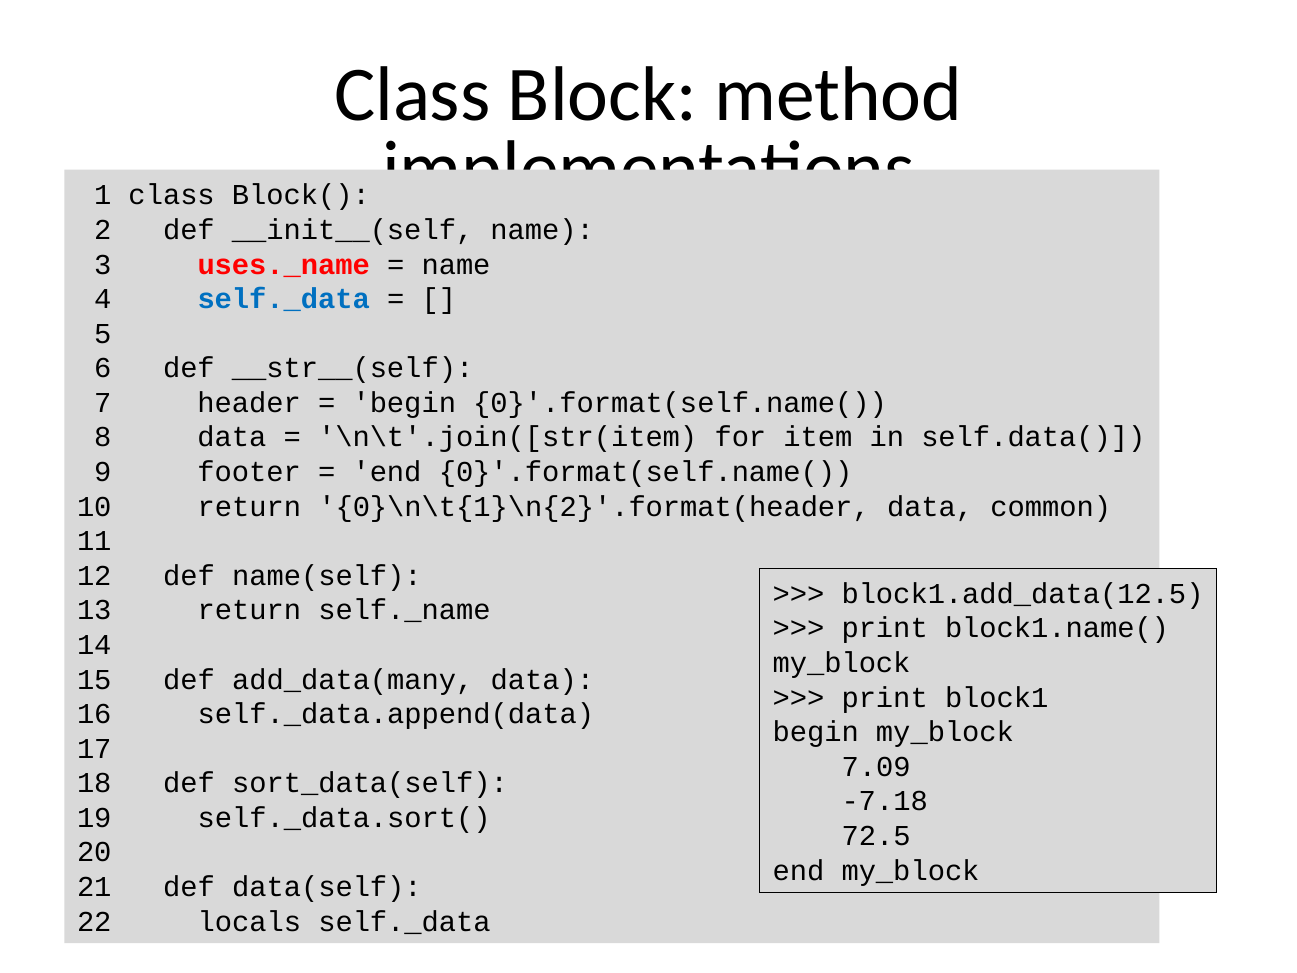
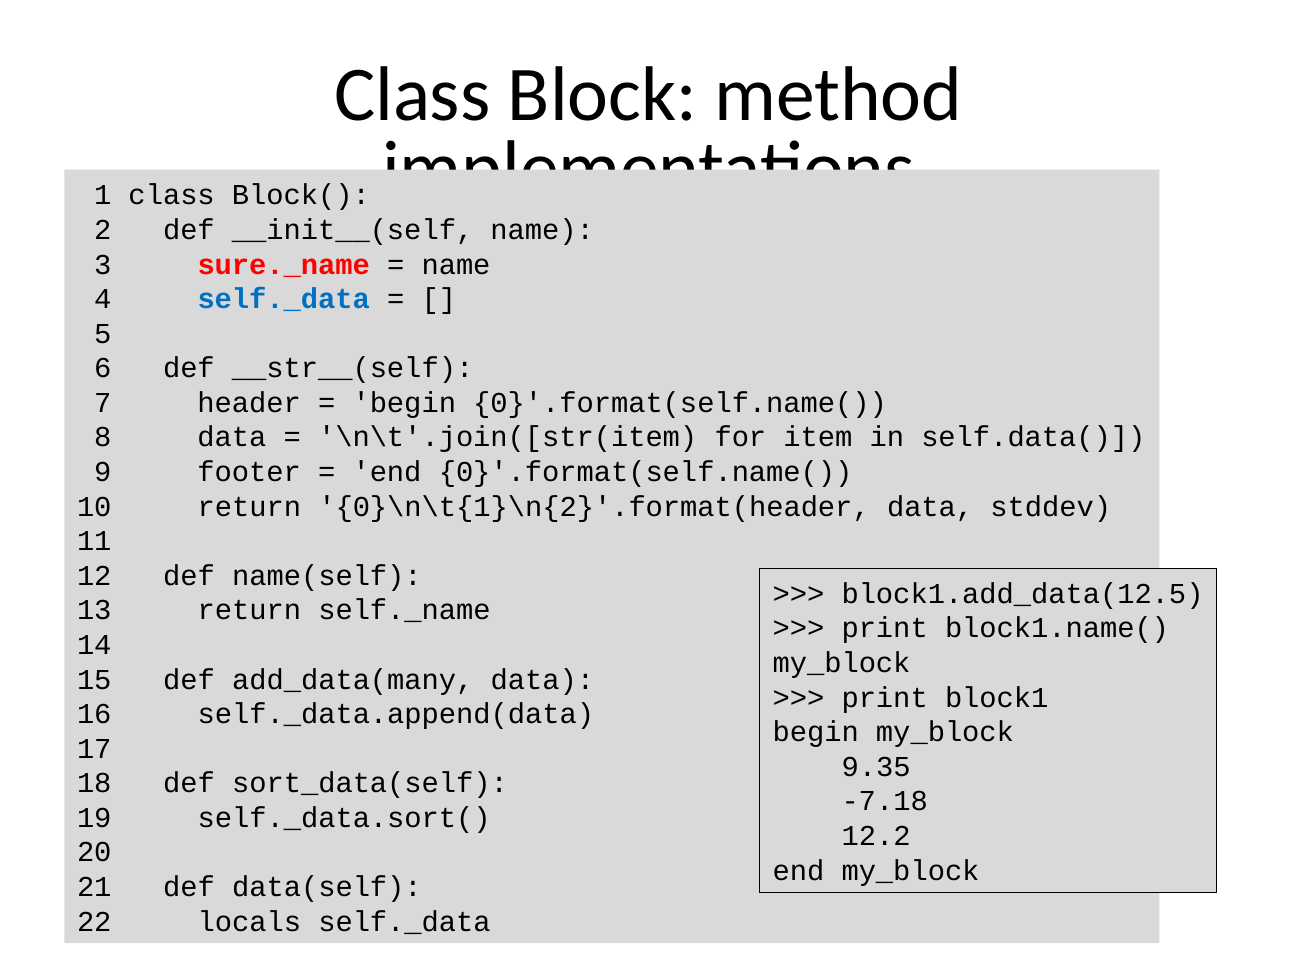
uses._name: uses._name -> sure._name
common: common -> stddev
7.09: 7.09 -> 9.35
72.5: 72.5 -> 12.2
